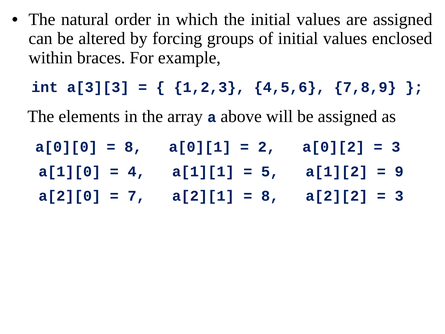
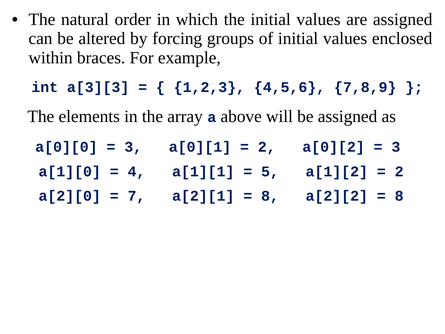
8 at (133, 147): 8 -> 3
9 at (399, 171): 9 -> 2
3 at (399, 196): 3 -> 8
